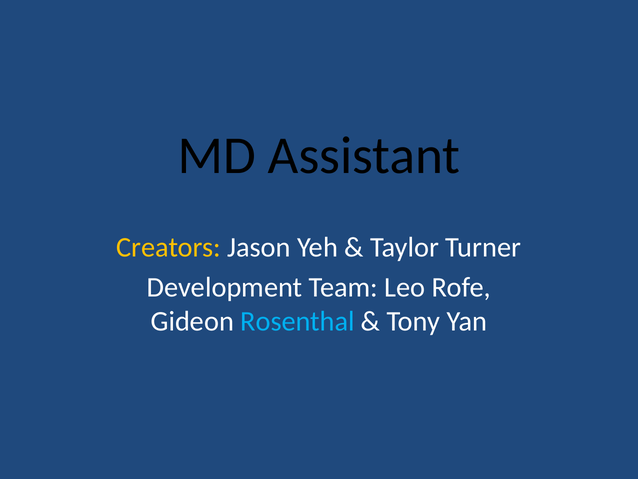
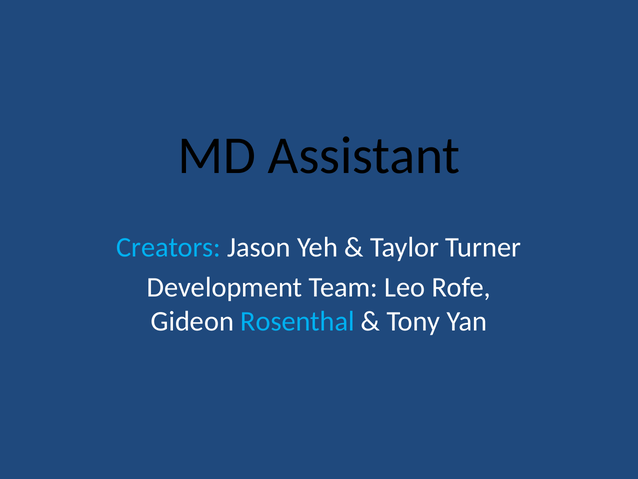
Creators colour: yellow -> light blue
